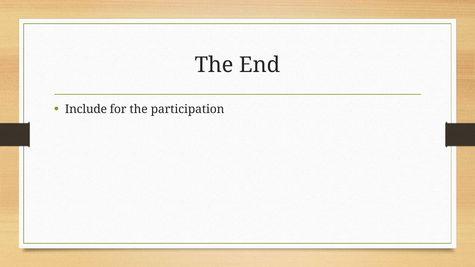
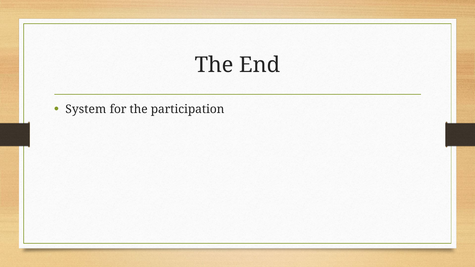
Include: Include -> System
